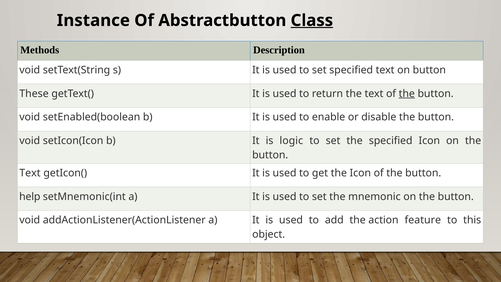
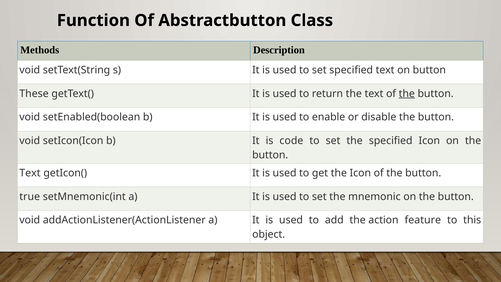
Instance: Instance -> Function
Class underline: present -> none
logic: logic -> code
help: help -> true
